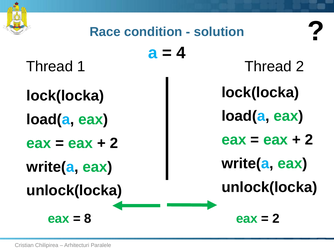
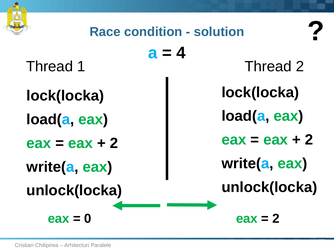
8: 8 -> 0
